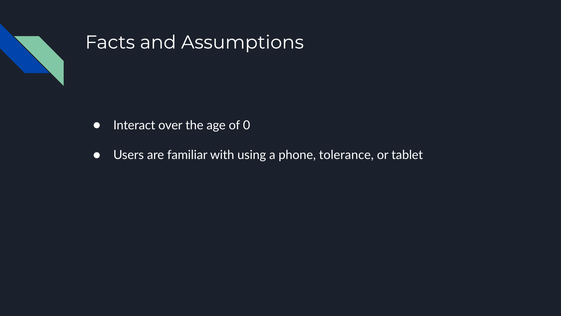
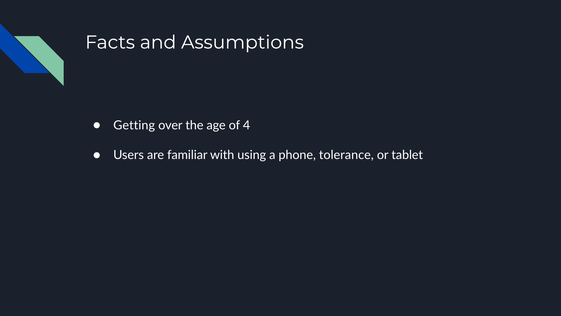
Interact: Interact -> Getting
0: 0 -> 4
